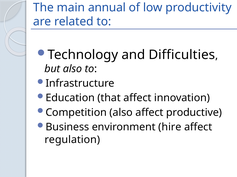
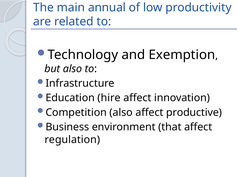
Difficulties: Difficulties -> Exemption
that: that -> hire
hire: hire -> that
